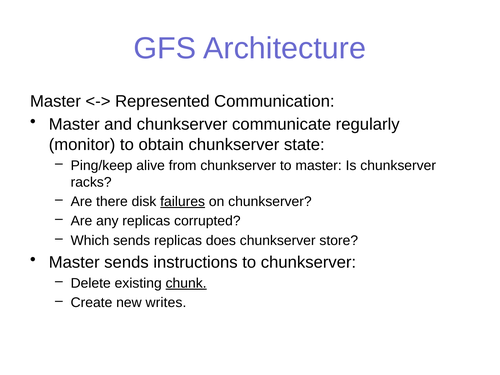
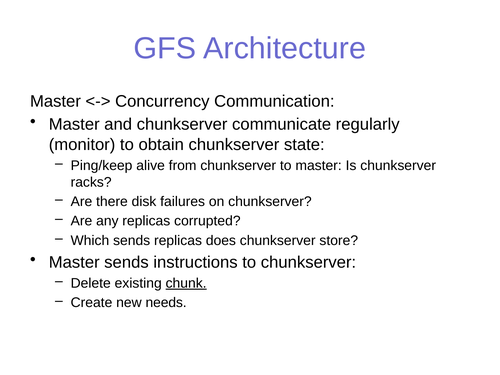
Represented: Represented -> Concurrency
failures underline: present -> none
writes: writes -> needs
